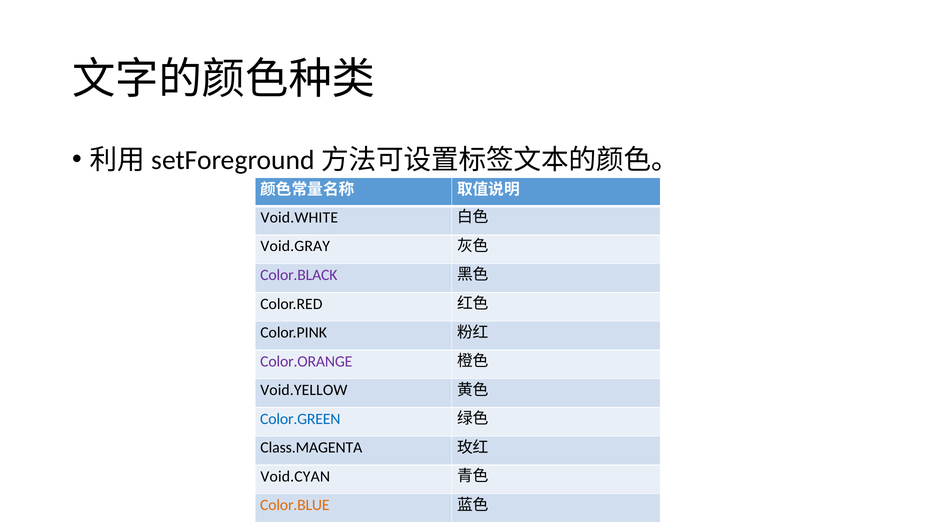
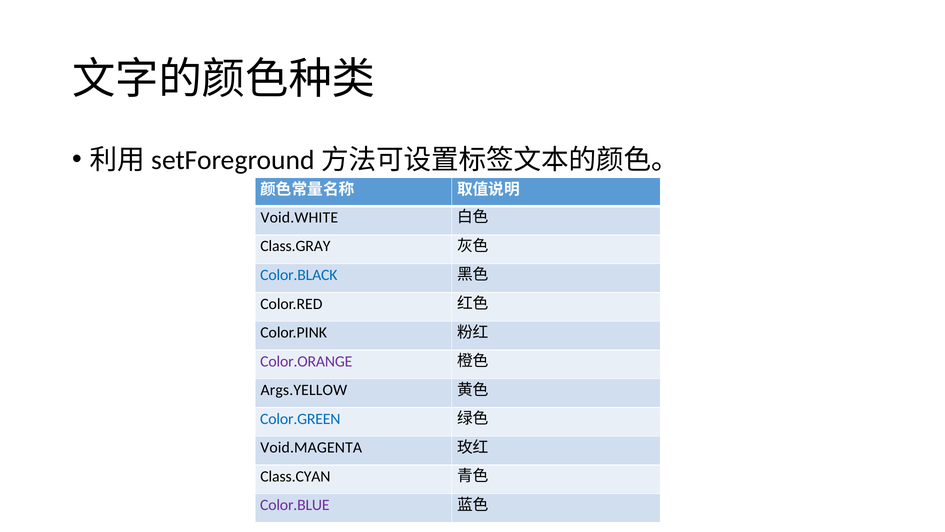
Void.GRAY: Void.GRAY -> Class.GRAY
Color.BLACK colour: purple -> blue
Void.YELLOW: Void.YELLOW -> Args.YELLOW
Class.MAGENTA: Class.MAGENTA -> Void.MAGENTA
Void.CYAN: Void.CYAN -> Class.CYAN
Color.BLUE colour: orange -> purple
